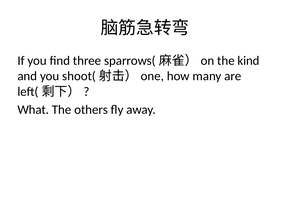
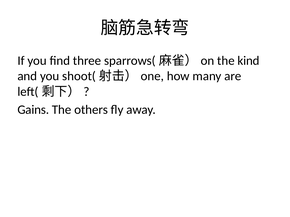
What: What -> Gains
